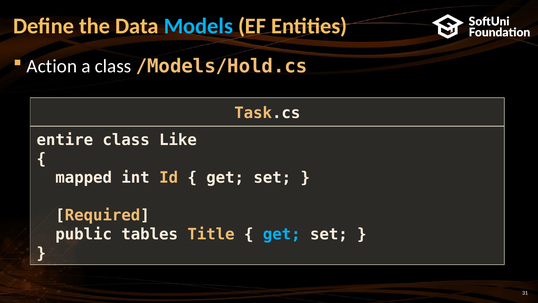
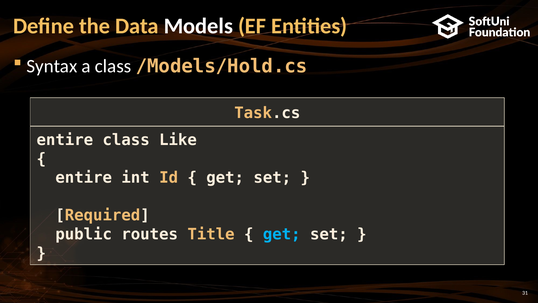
Models colour: light blue -> white
Action: Action -> Syntax
mapped at (84, 178): mapped -> entire
tables: tables -> routes
